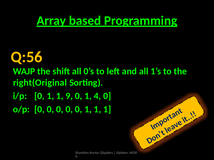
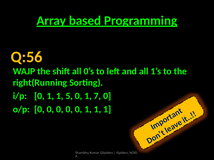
right(Original: right(Original -> right(Running
9: 9 -> 5
4: 4 -> 7
